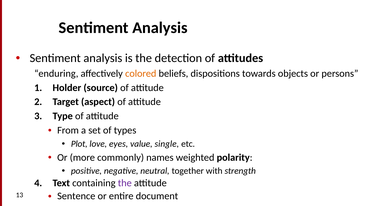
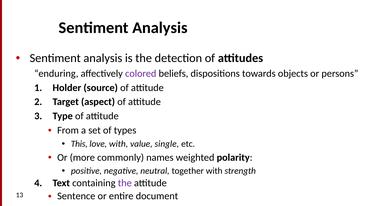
colored colour: orange -> purple
Plot: Plot -> This
love eyes: eyes -> with
